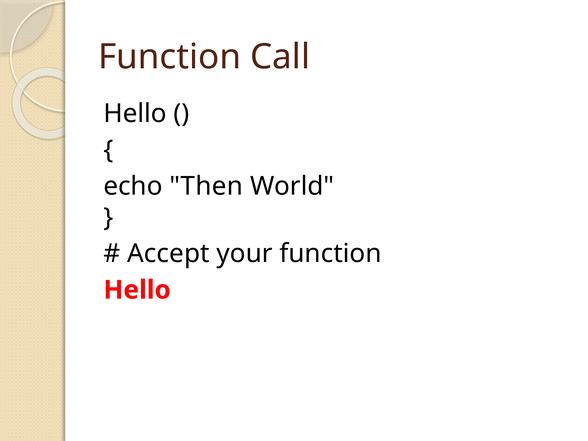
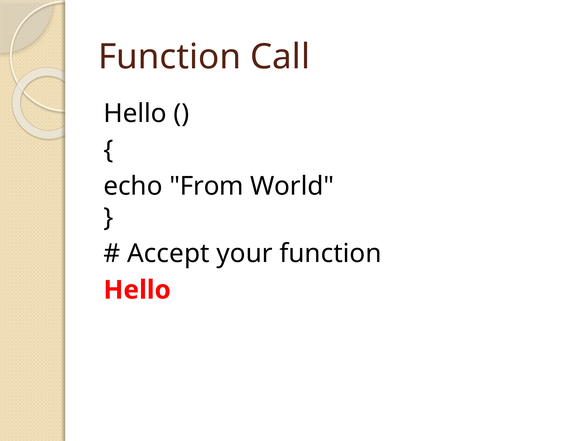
Then: Then -> From
